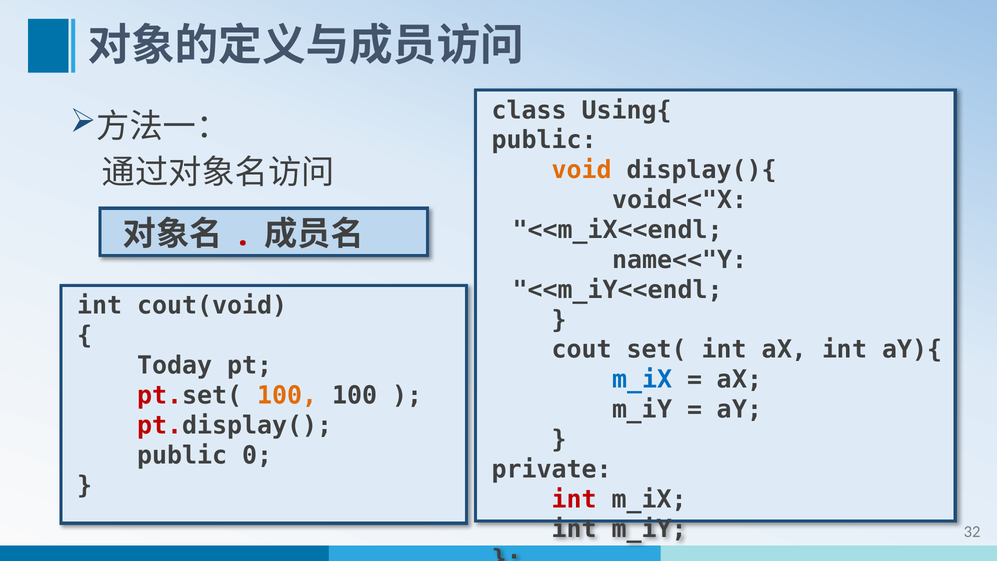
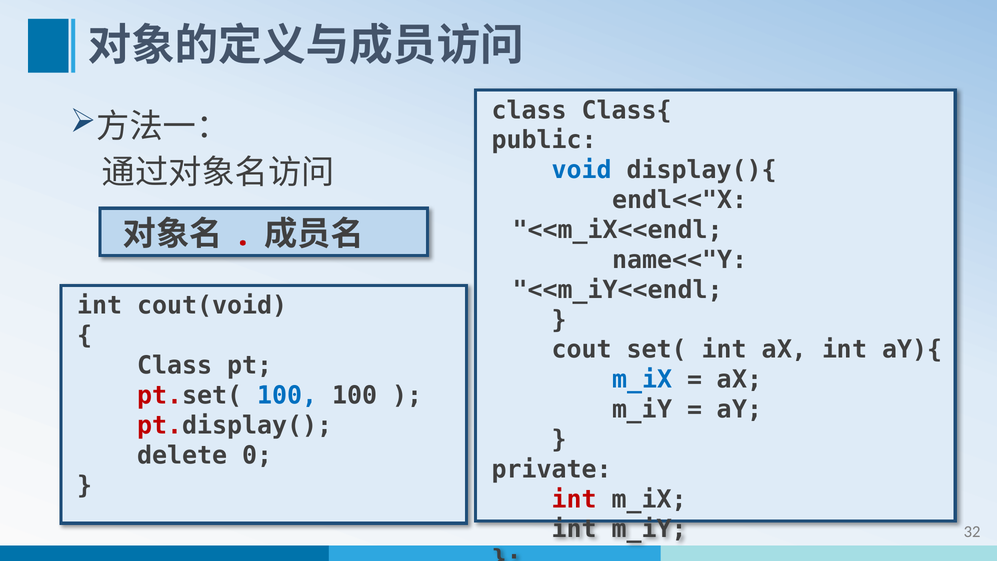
Using{: Using{ -> Class{
void colour: orange -> blue
void<<"X: void<<"X -> endl<<"X
Today at (175, 366): Today -> Class
100 at (287, 395) colour: orange -> blue
public at (182, 455): public -> delete
